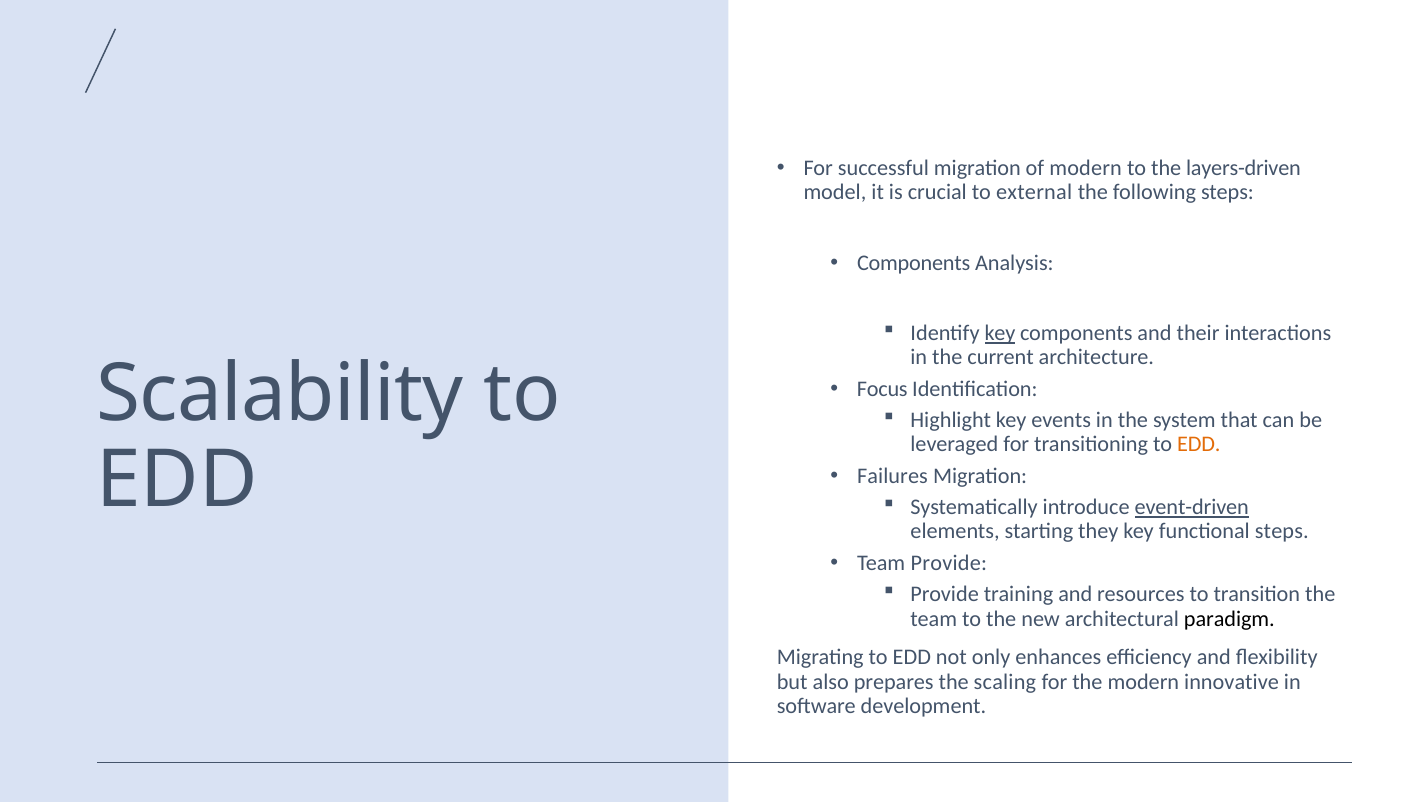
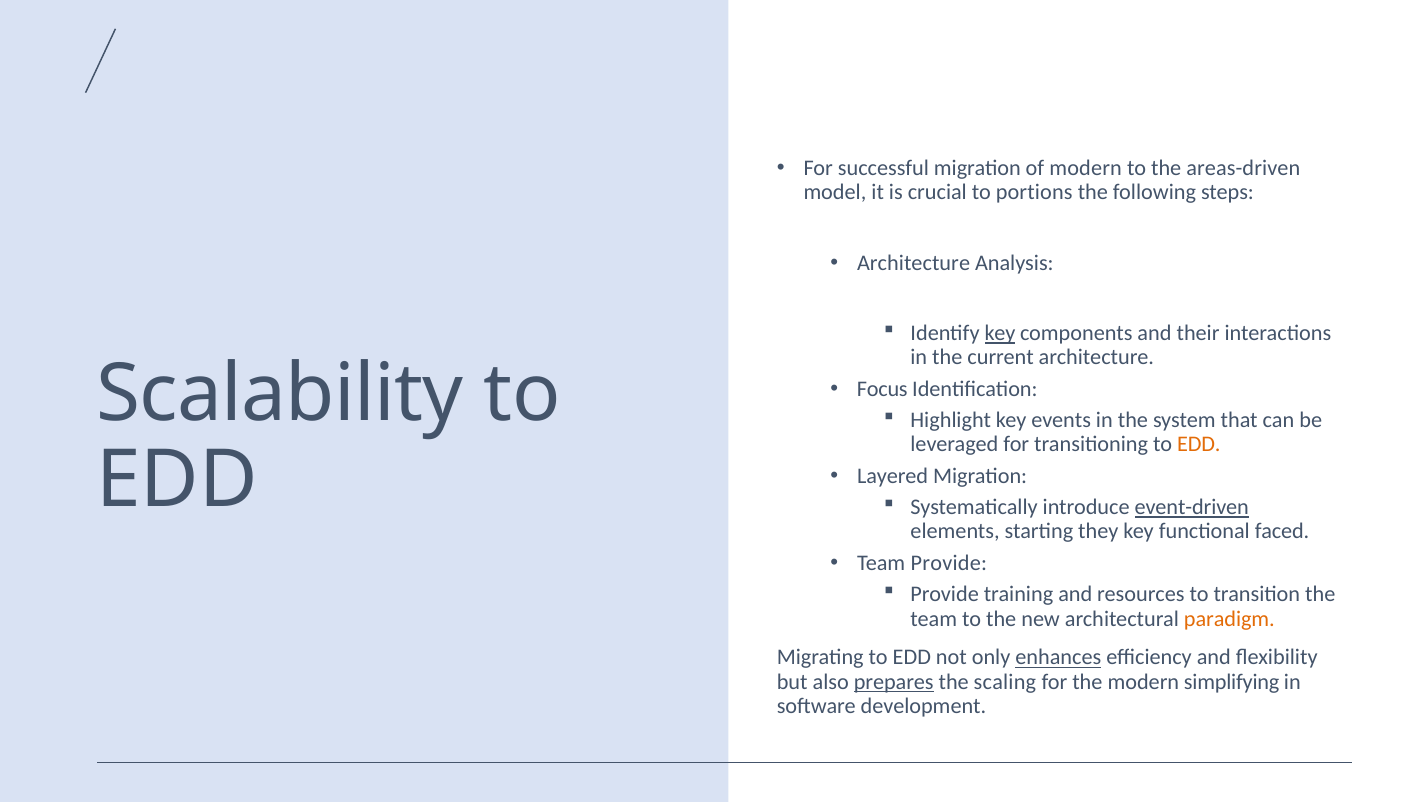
layers-driven: layers-driven -> areas-driven
external: external -> portions
Components at (914, 263): Components -> Architecture
Failures: Failures -> Layered
functional steps: steps -> faced
paradigm colour: black -> orange
enhances underline: none -> present
prepares underline: none -> present
innovative: innovative -> simplifying
